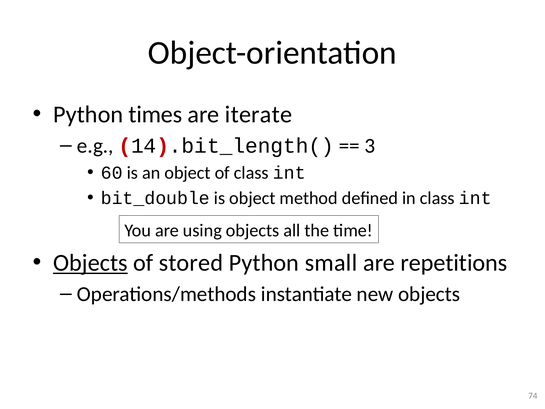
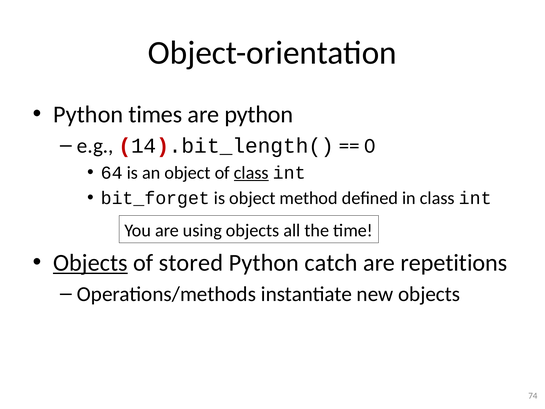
are iterate: iterate -> python
3: 3 -> 0
60: 60 -> 64
class at (251, 173) underline: none -> present
bit_double: bit_double -> bit_forget
small: small -> catch
